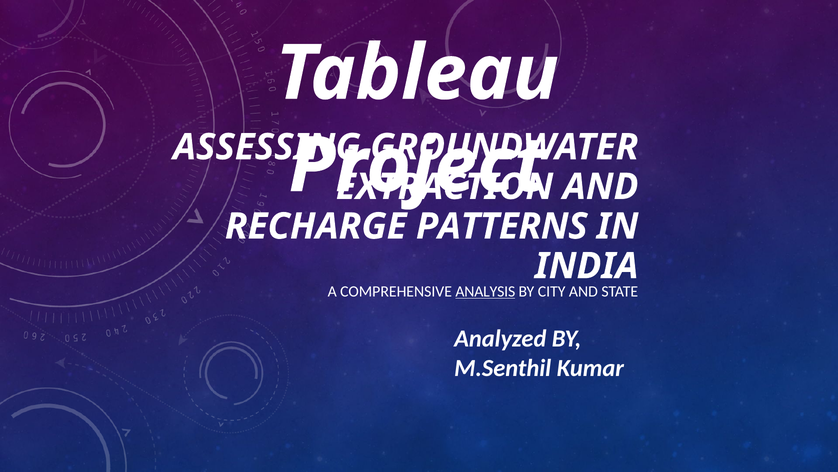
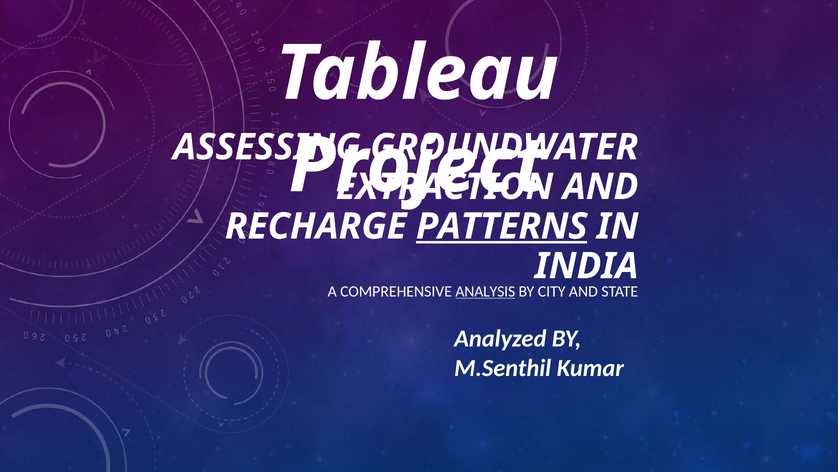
PATTERNS underline: none -> present
